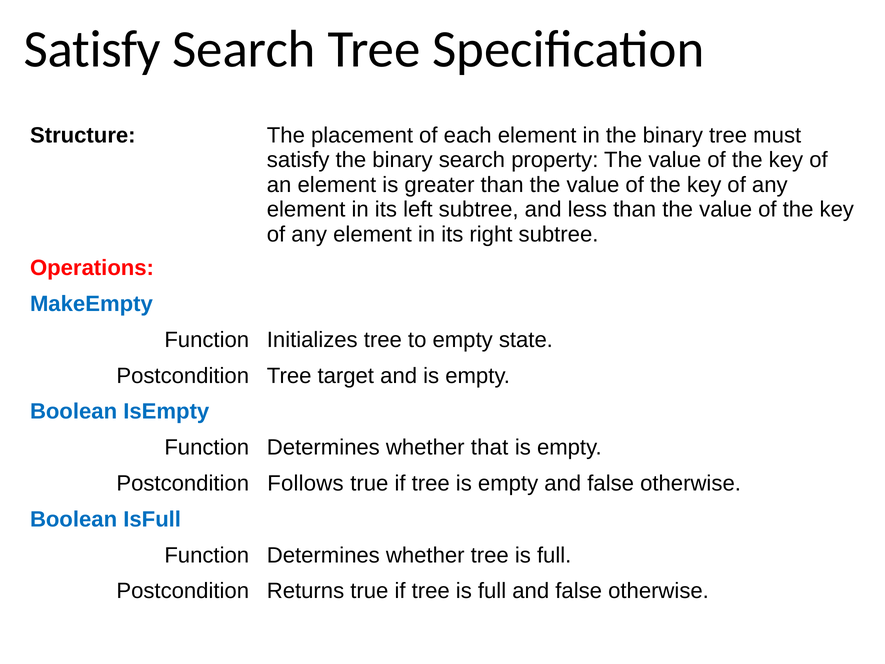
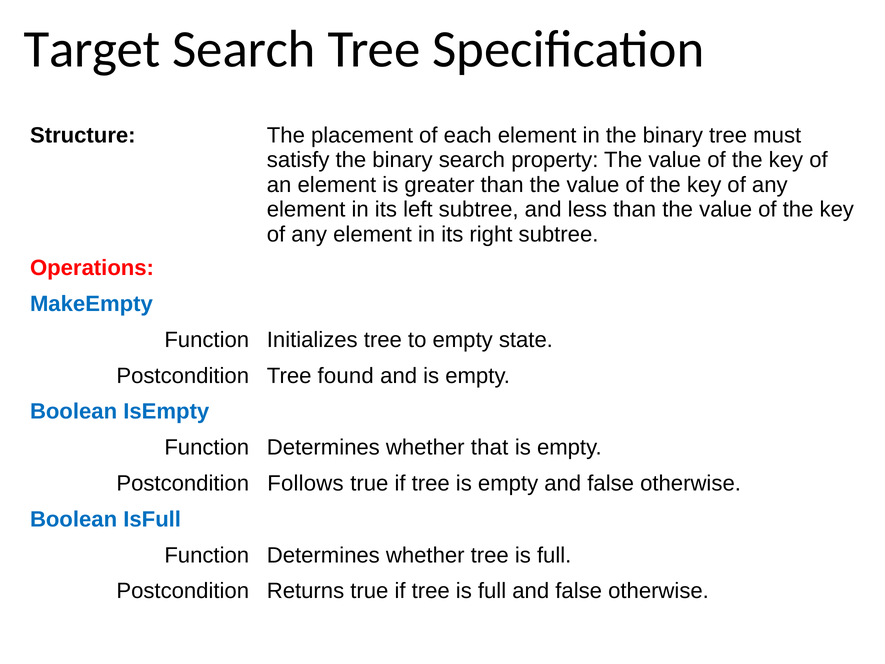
Satisfy at (92, 49): Satisfy -> Target
target: target -> found
